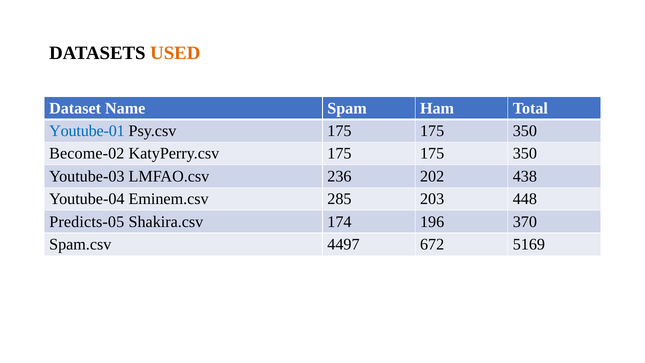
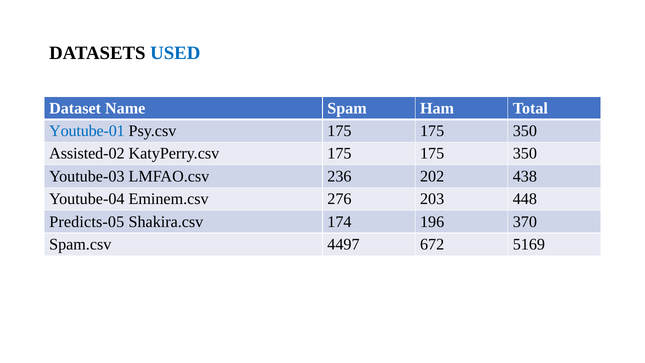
USED colour: orange -> blue
Become-02: Become-02 -> Assisted-02
285: 285 -> 276
